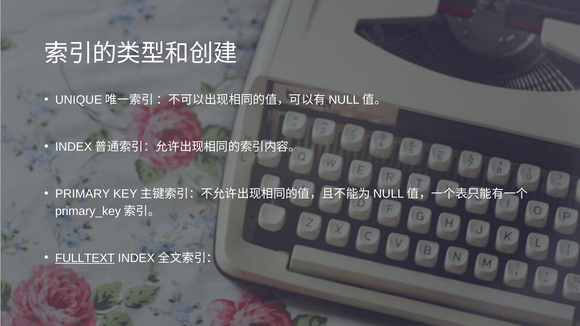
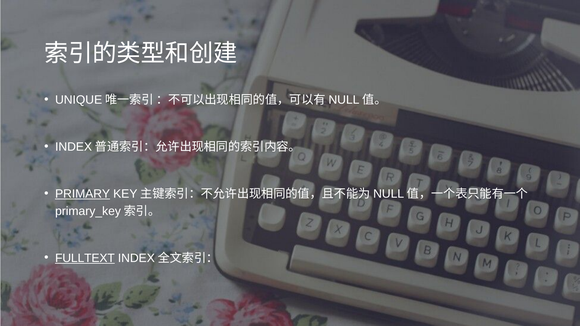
PRIMARY underline: none -> present
